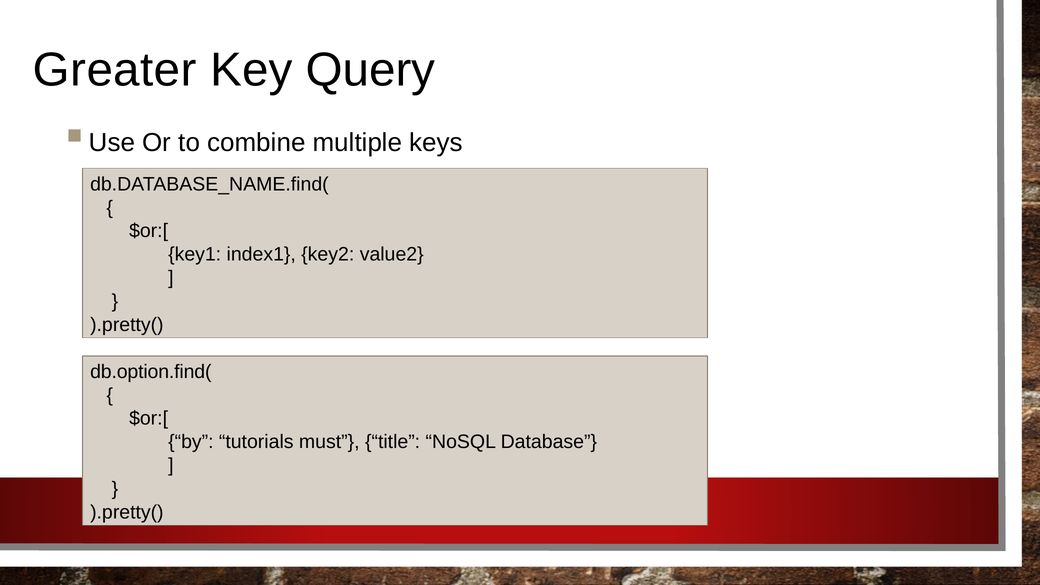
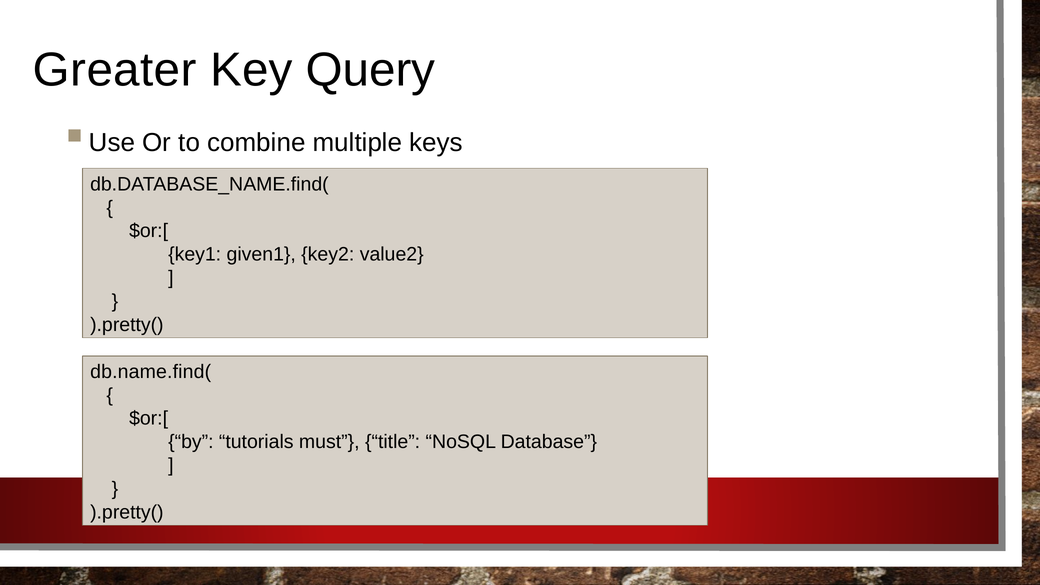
index1: index1 -> given1
db.option.find(: db.option.find( -> db.name.find(
